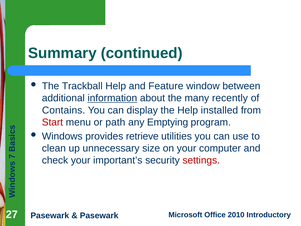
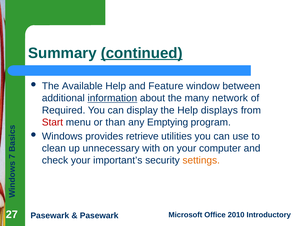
continued underline: none -> present
Trackball: Trackball -> Available
recently: recently -> network
Contains: Contains -> Required
installed: installed -> displays
path: path -> than
size: size -> with
settings colour: red -> orange
